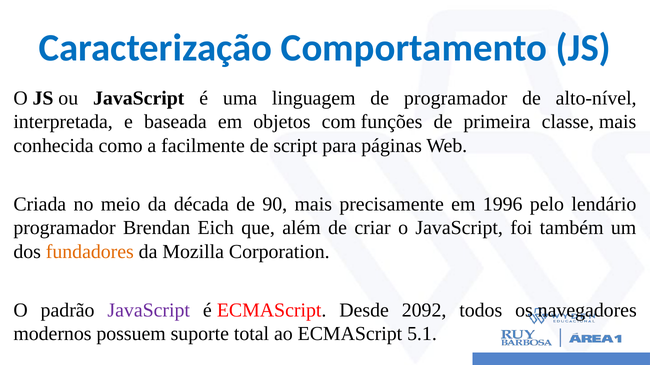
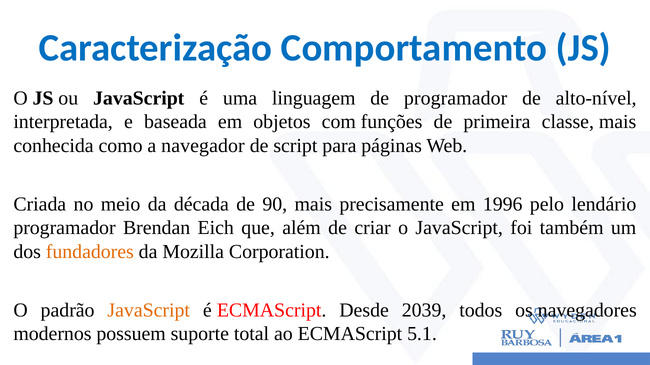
facilmente: facilmente -> navegador
JavaScript at (149, 311) colour: purple -> orange
2092: 2092 -> 2039
